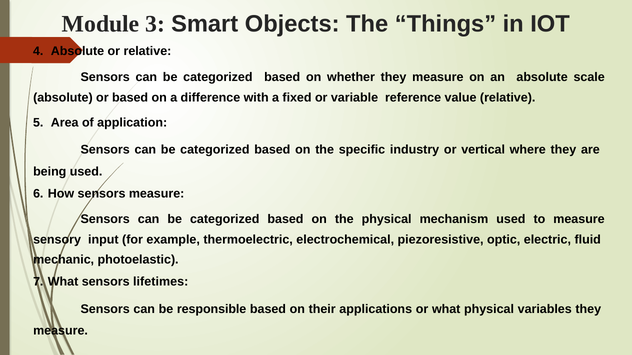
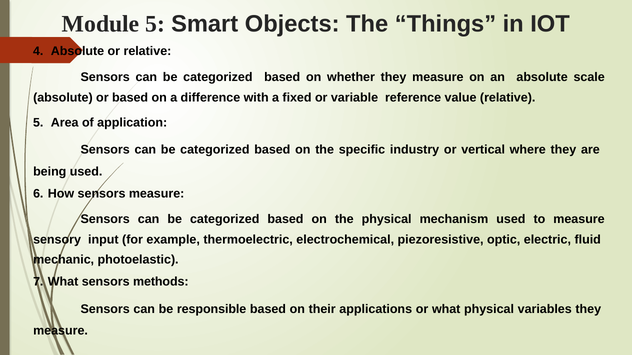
Module 3: 3 -> 5
lifetimes: lifetimes -> methods
